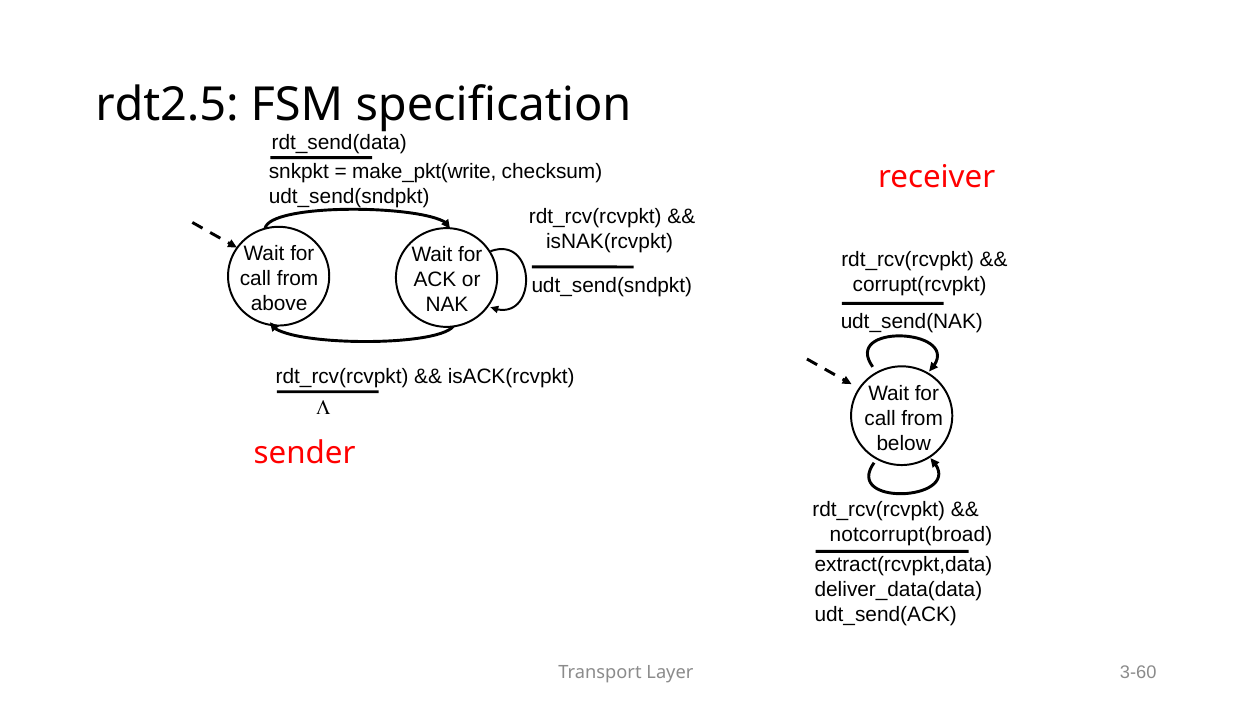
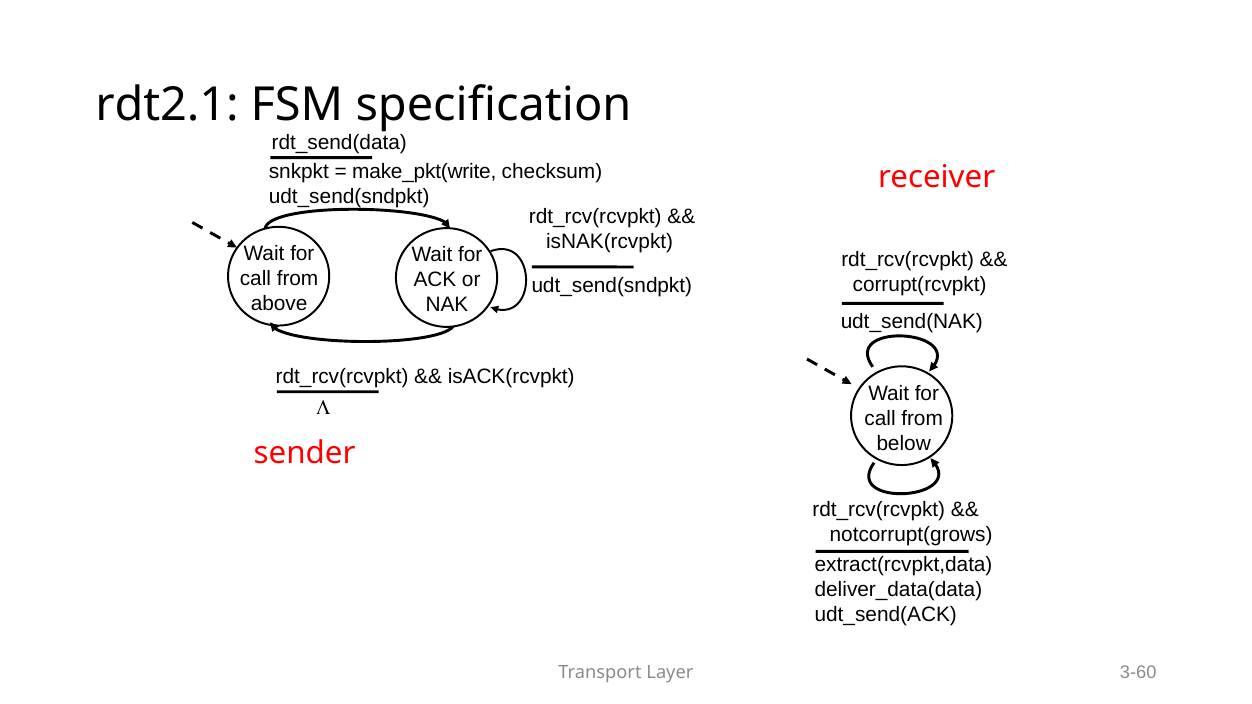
rdt2.5: rdt2.5 -> rdt2.1
notcorrupt(broad: notcorrupt(broad -> notcorrupt(grows
